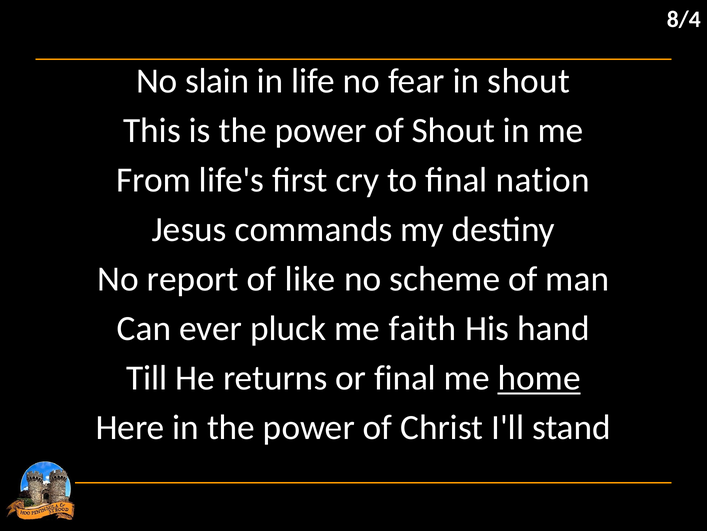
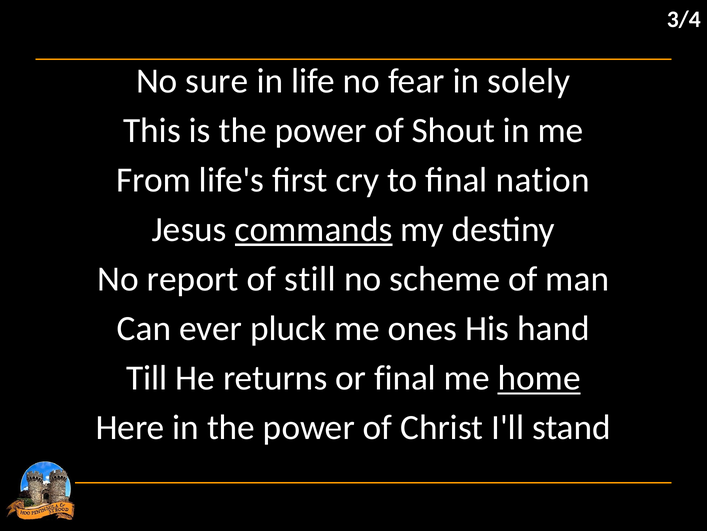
8/4: 8/4 -> 3/4
slain: slain -> sure
in shout: shout -> solely
commands underline: none -> present
like: like -> still
faith: faith -> ones
